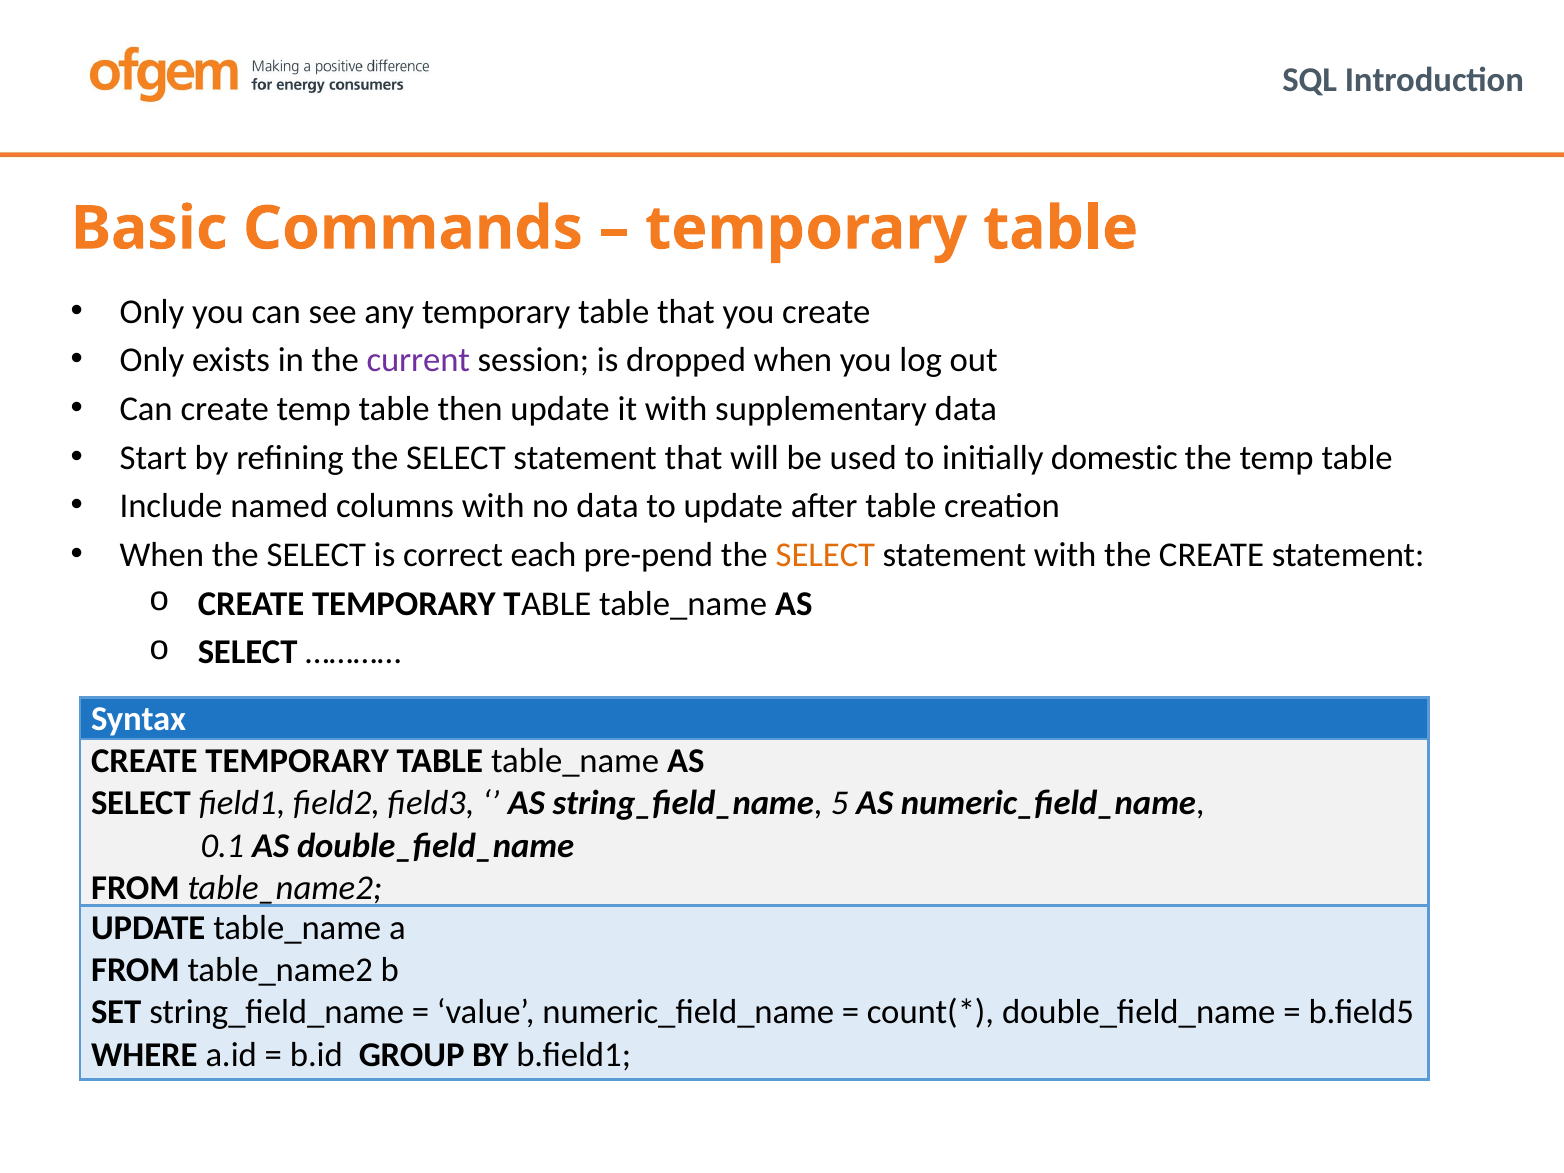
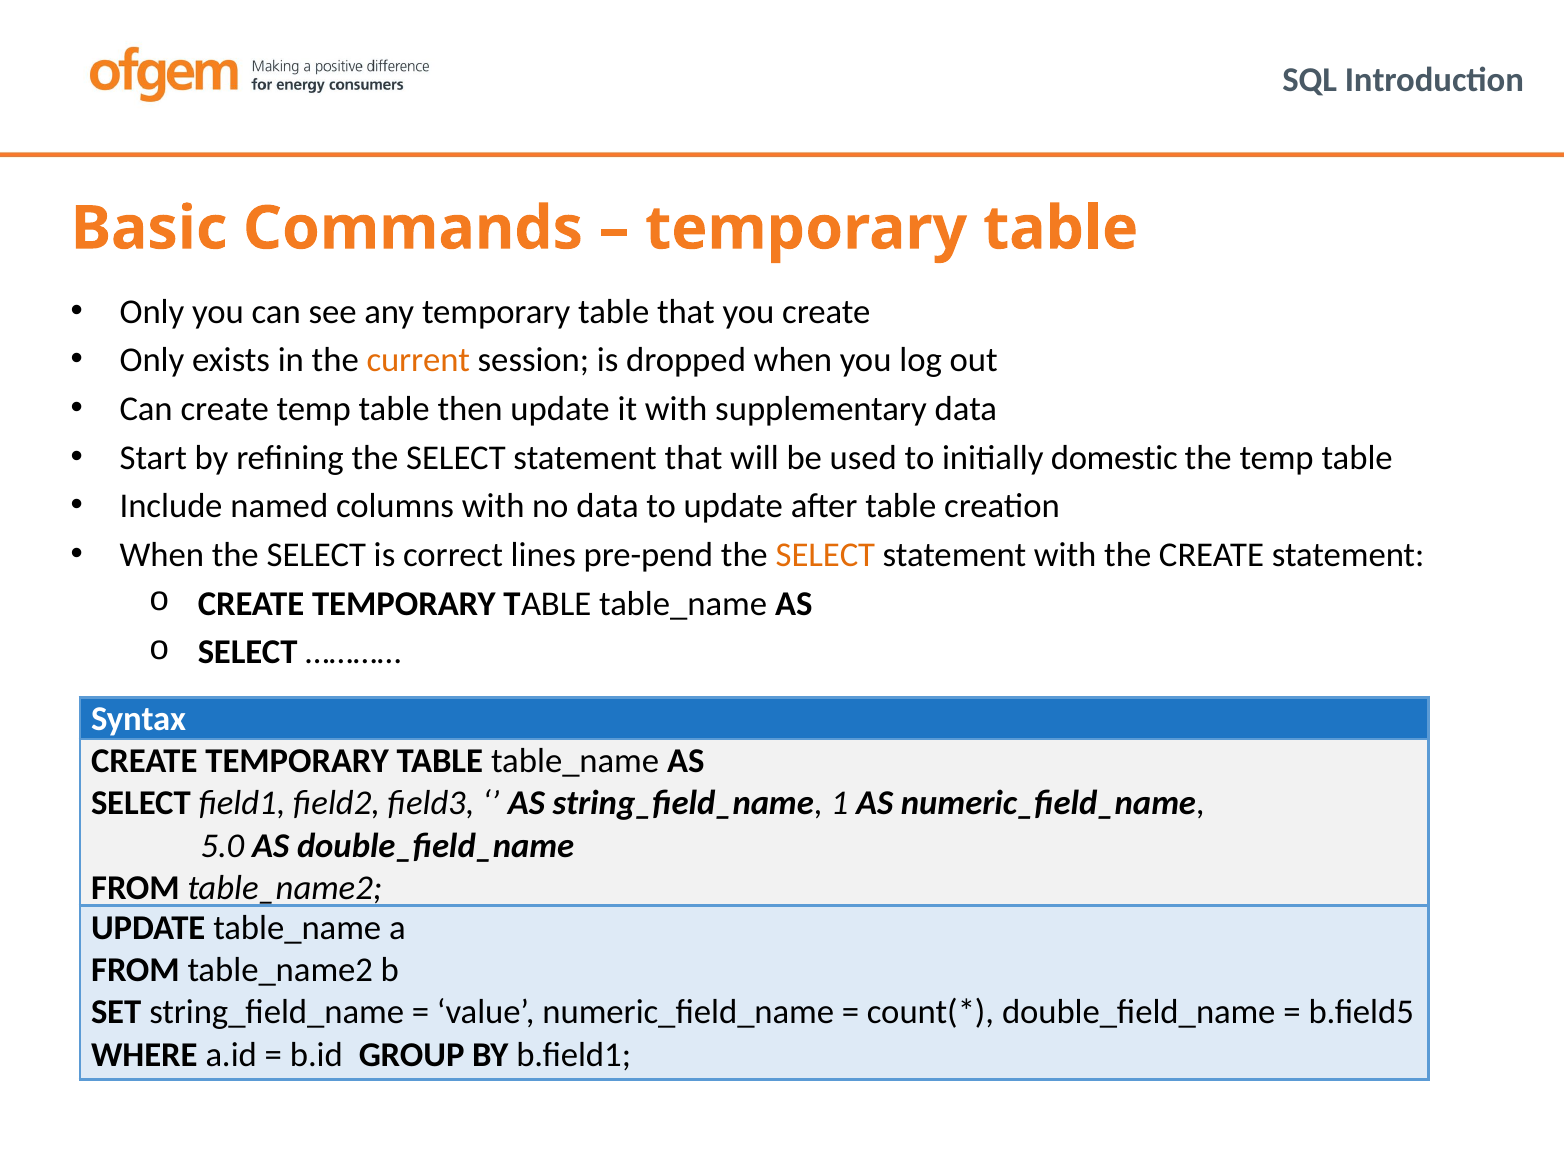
current colour: purple -> orange
each: each -> lines
5: 5 -> 1
0.1: 0.1 -> 5.0
